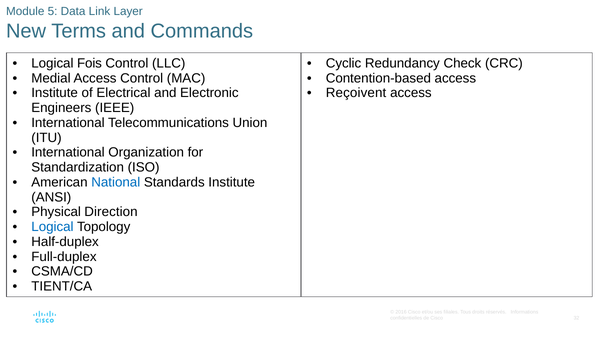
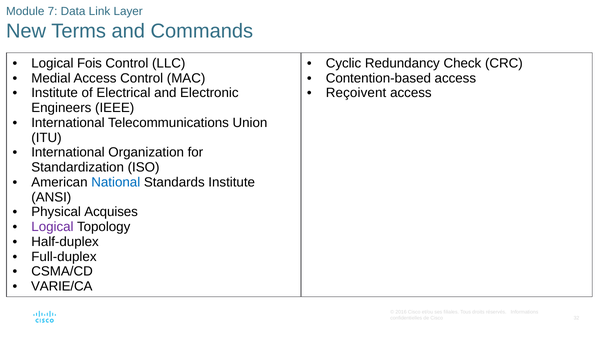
5: 5 -> 7
Direction: Direction -> Acquises
Logical at (52, 227) colour: blue -> purple
TIENT/CA: TIENT/CA -> VARIE/CA
